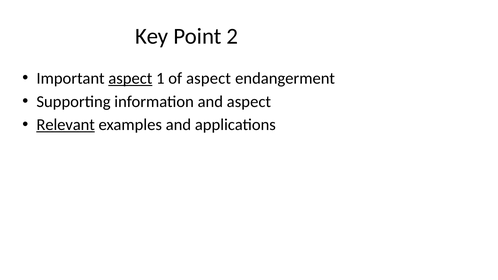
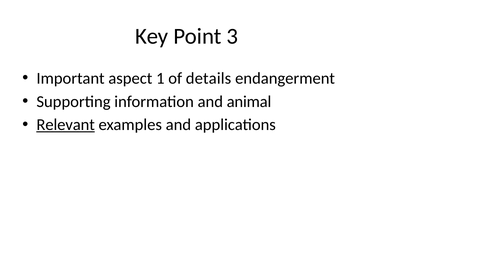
2: 2 -> 3
aspect at (130, 78) underline: present -> none
of aspect: aspect -> details
and aspect: aspect -> animal
